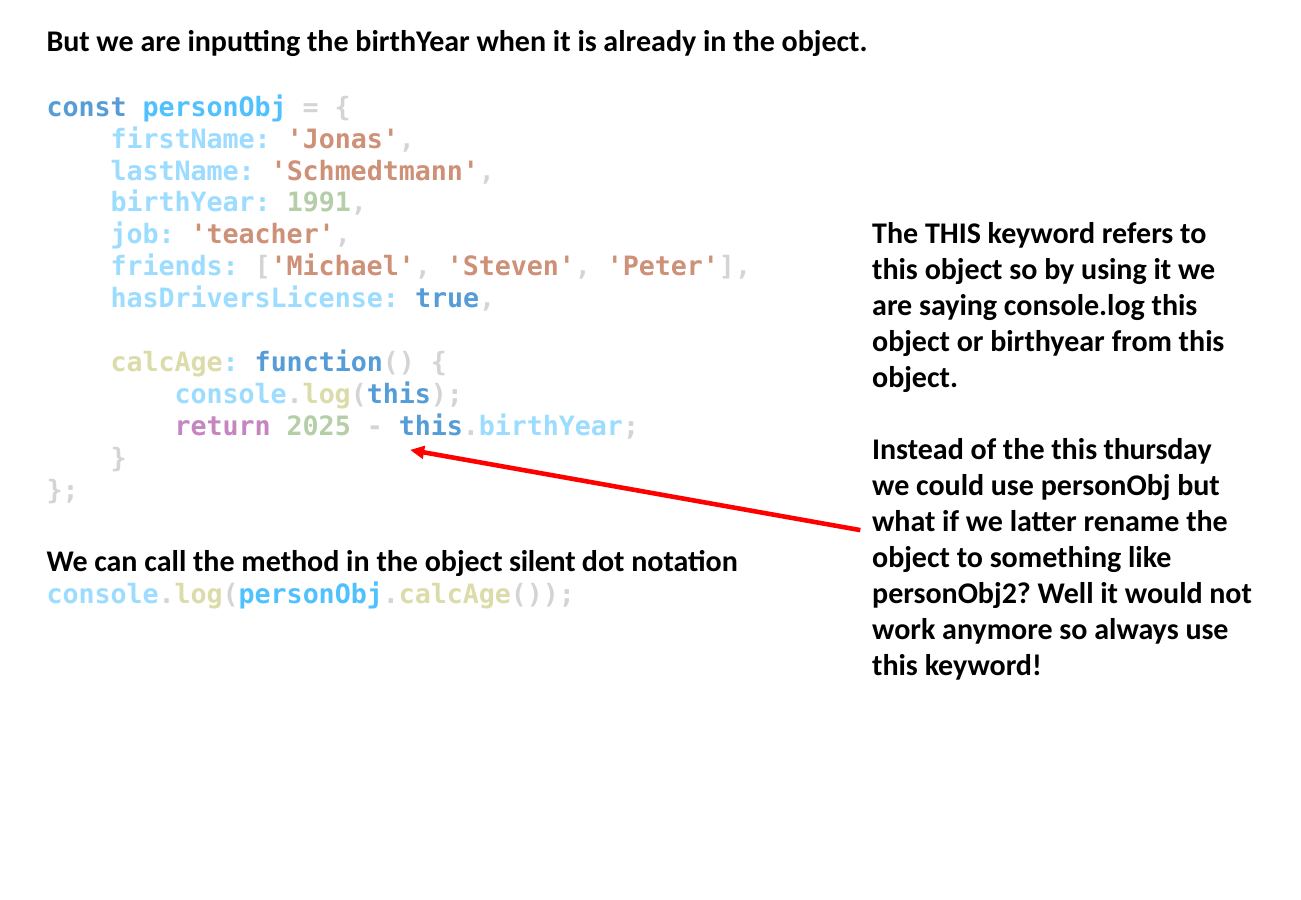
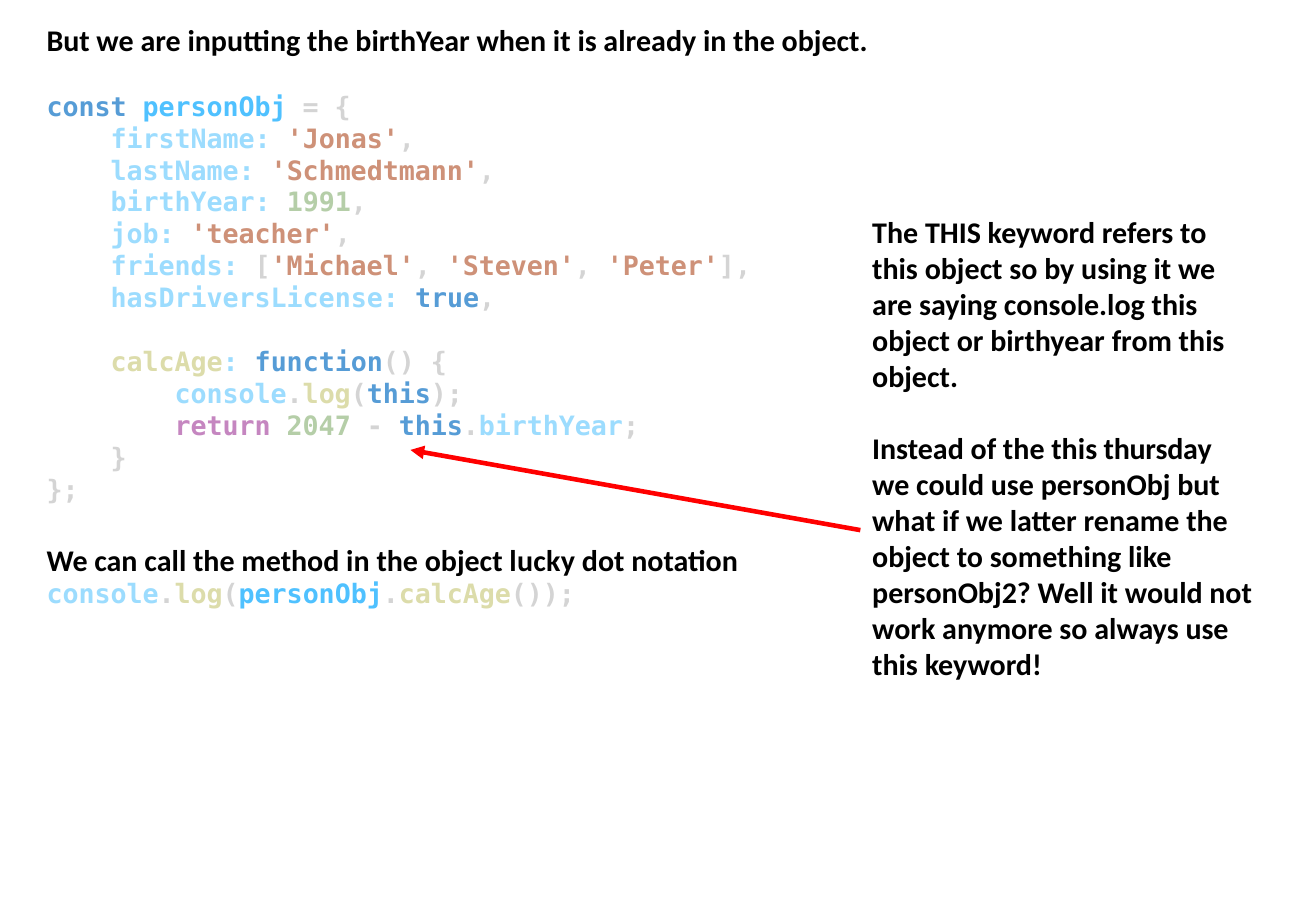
2025: 2025 -> 2047
silent: silent -> lucky
